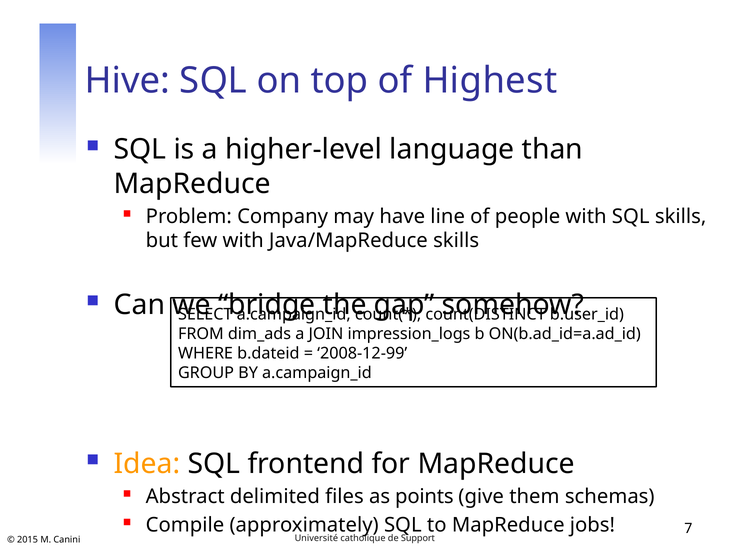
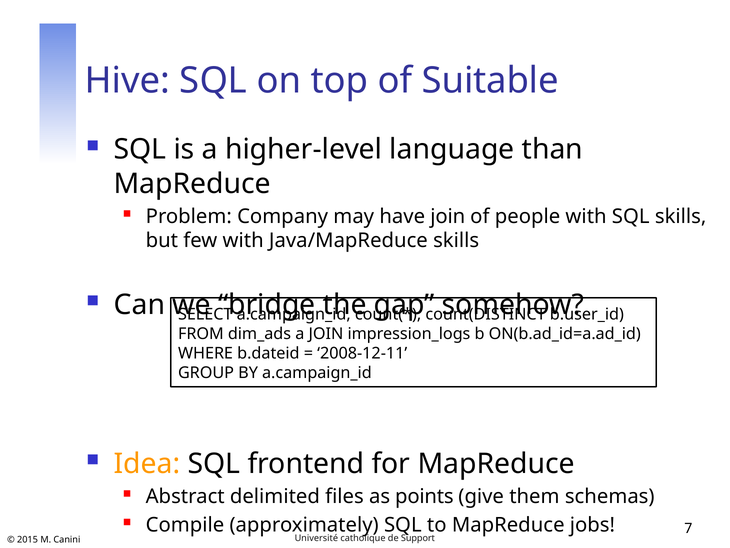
Highest: Highest -> Suitable
have line: line -> join
2008-12-99: 2008-12-99 -> 2008-12-11
